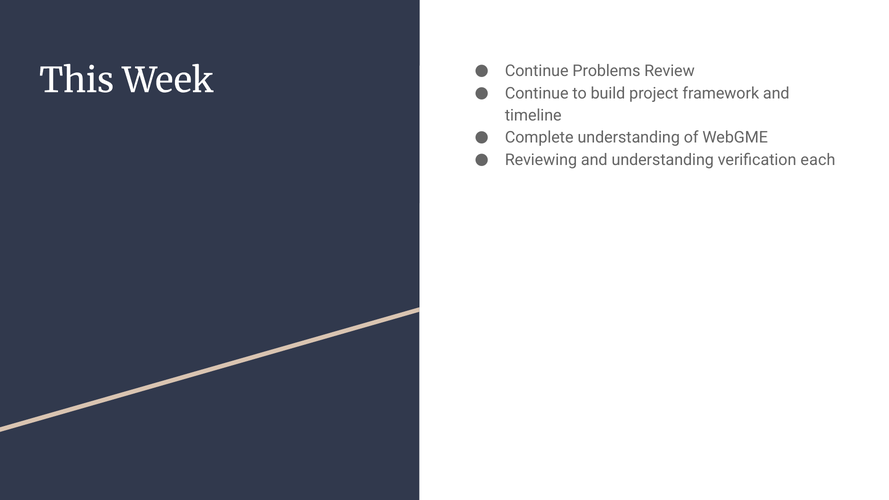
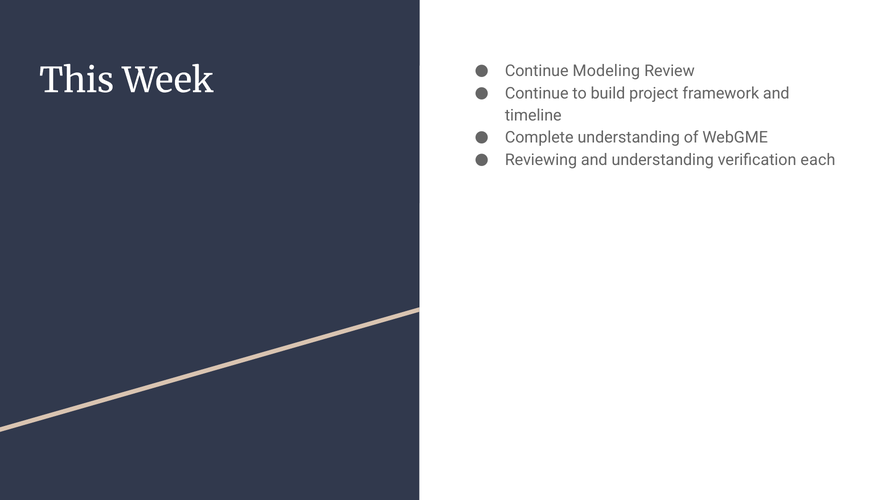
Problems: Problems -> Modeling
